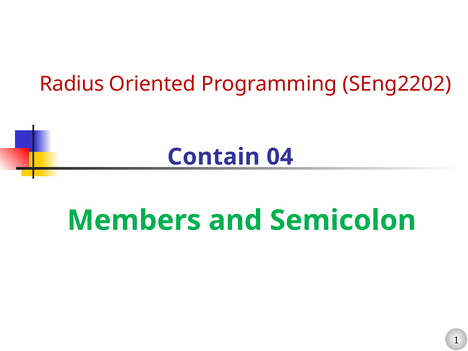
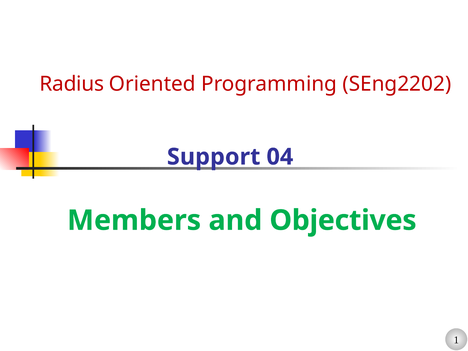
Contain: Contain -> Support
Semicolon: Semicolon -> Objectives
